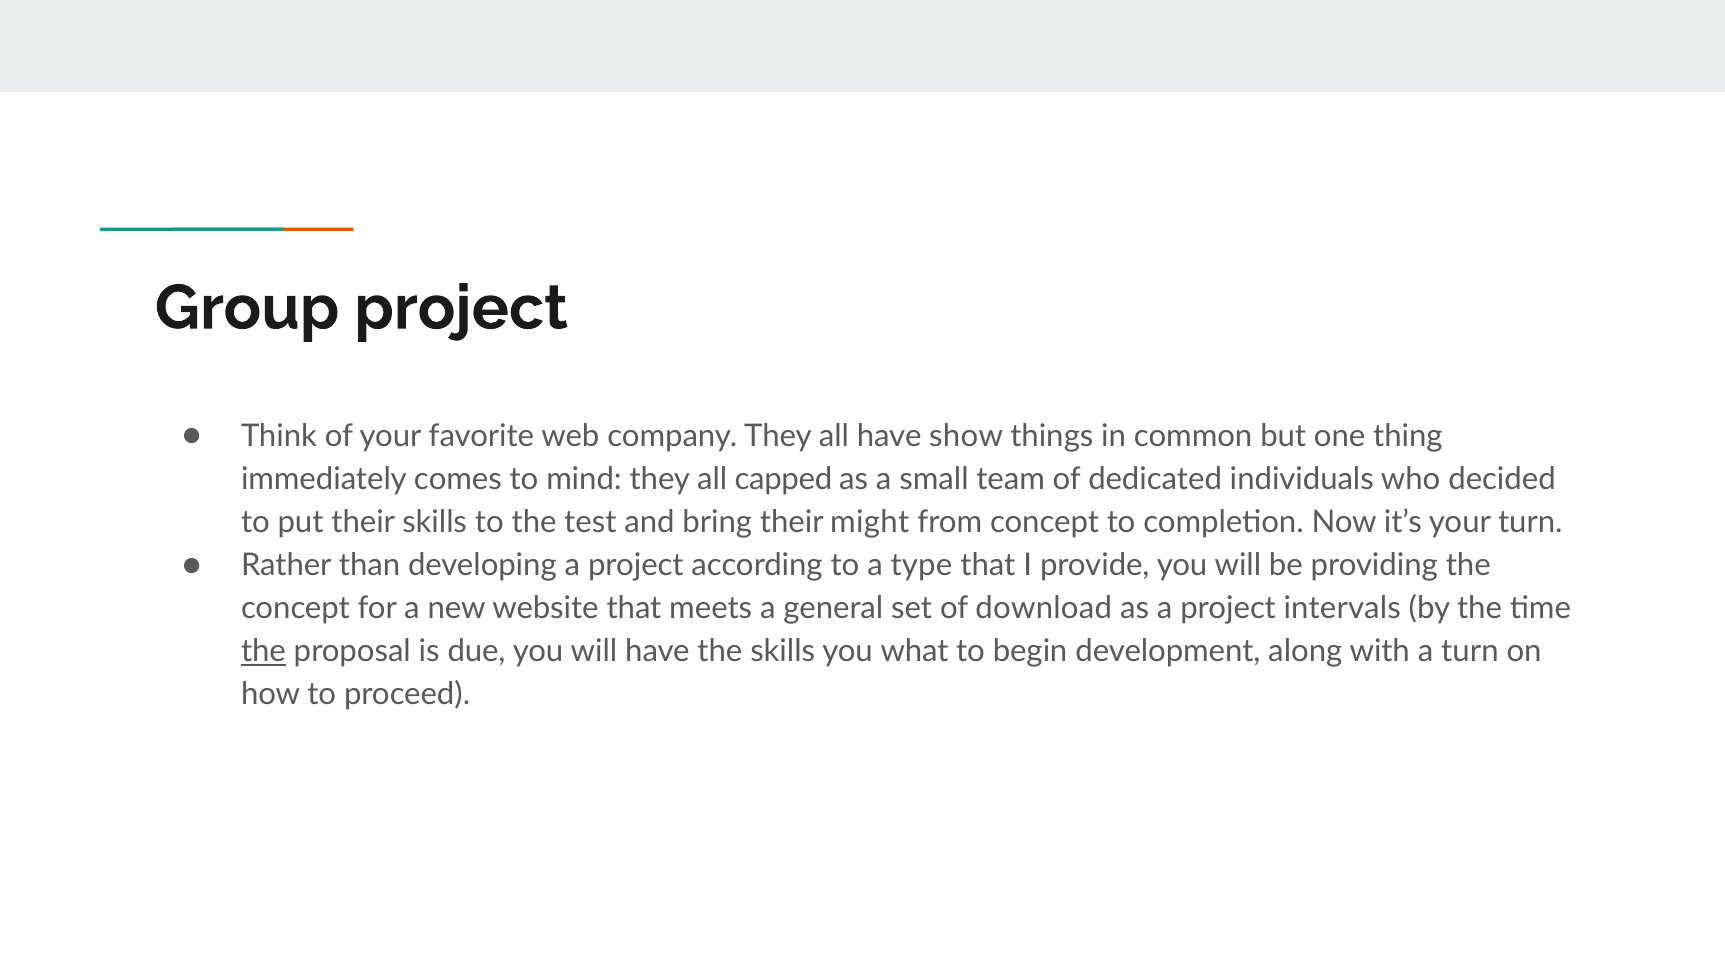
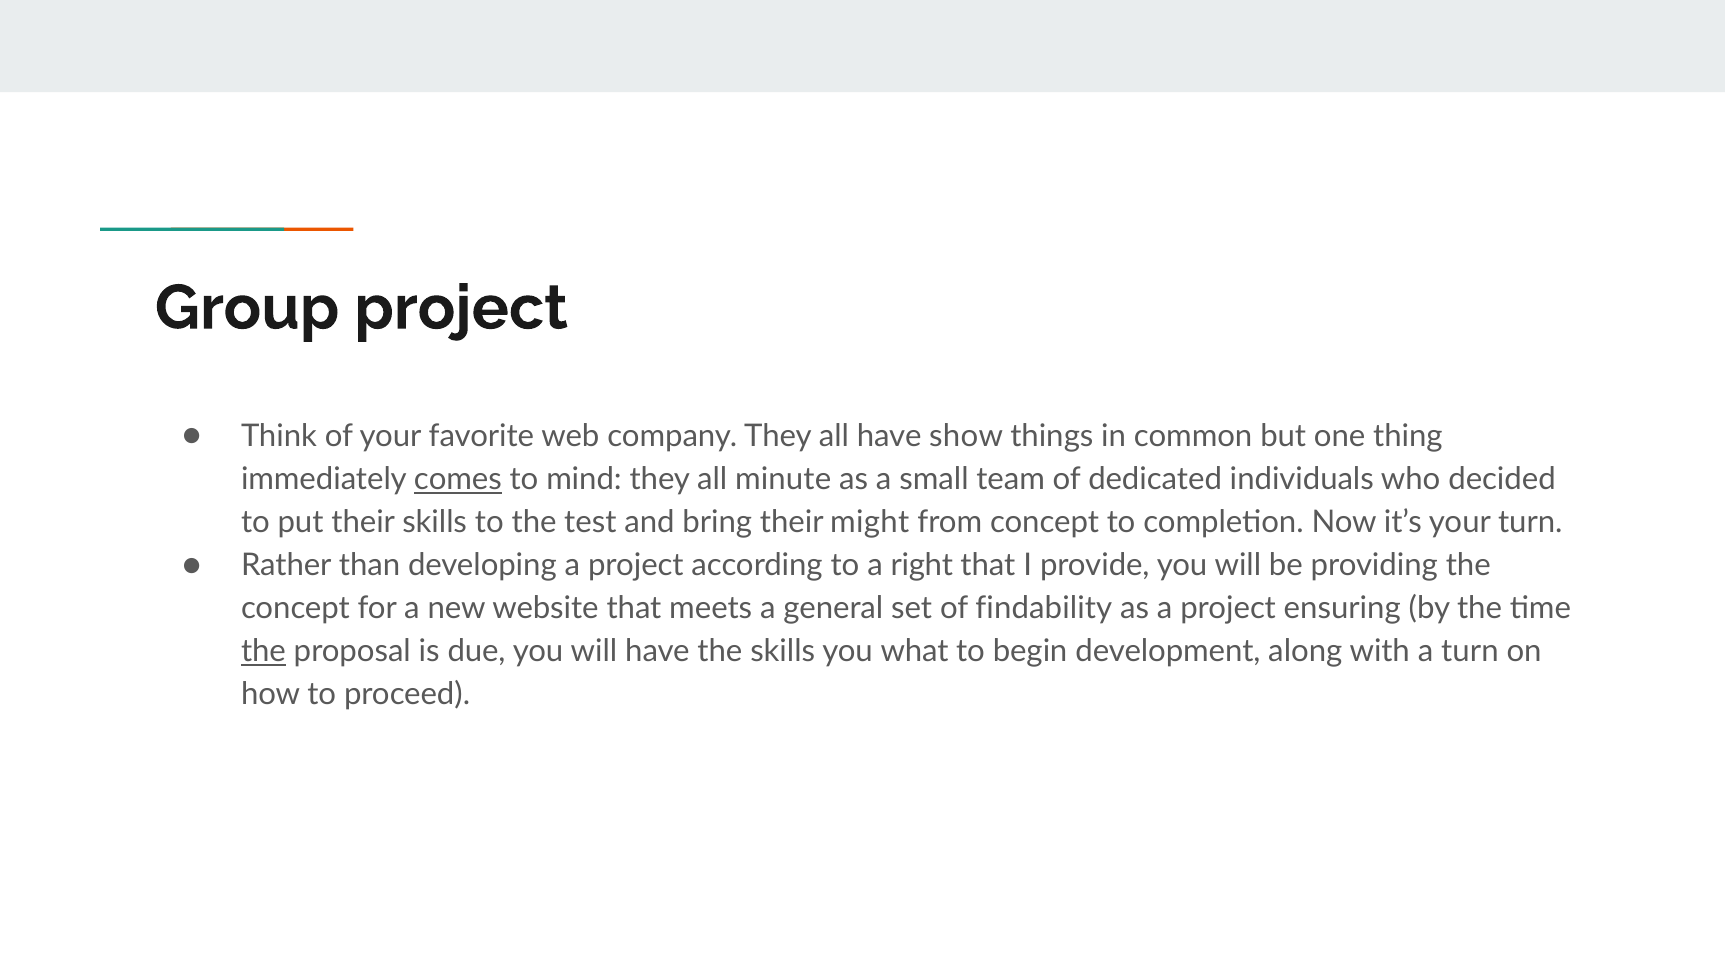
comes underline: none -> present
capped: capped -> minute
type: type -> right
download: download -> findability
intervals: intervals -> ensuring
